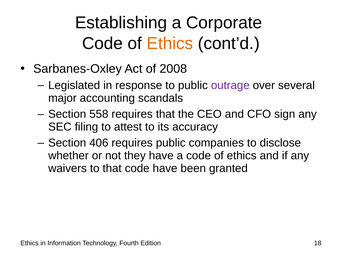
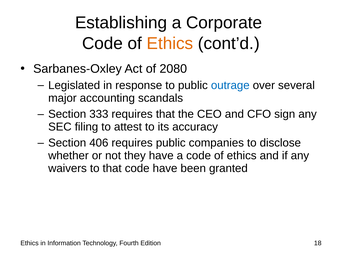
2008: 2008 -> 2080
outrage colour: purple -> blue
558: 558 -> 333
